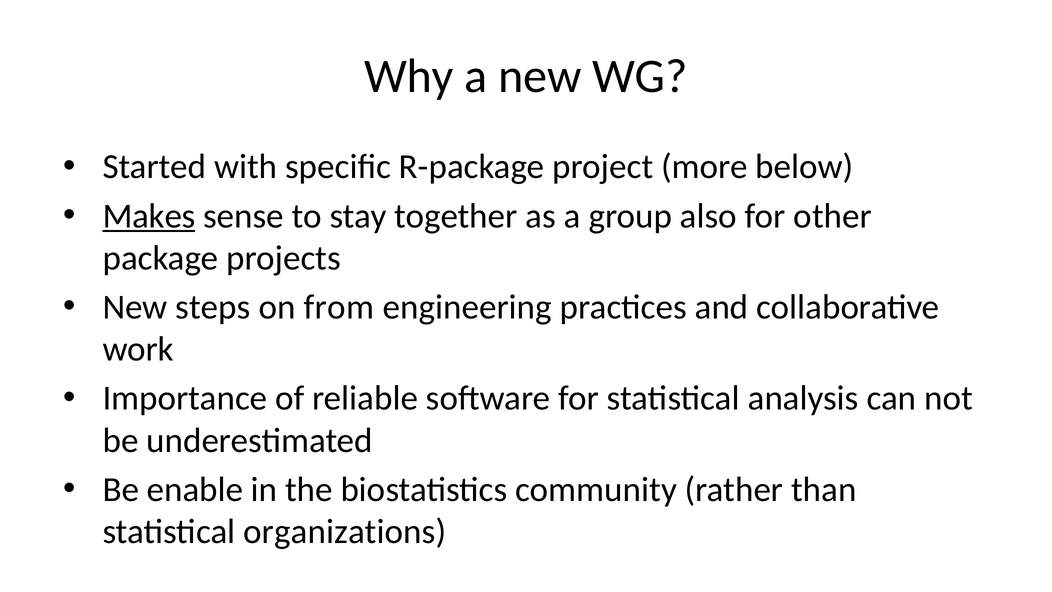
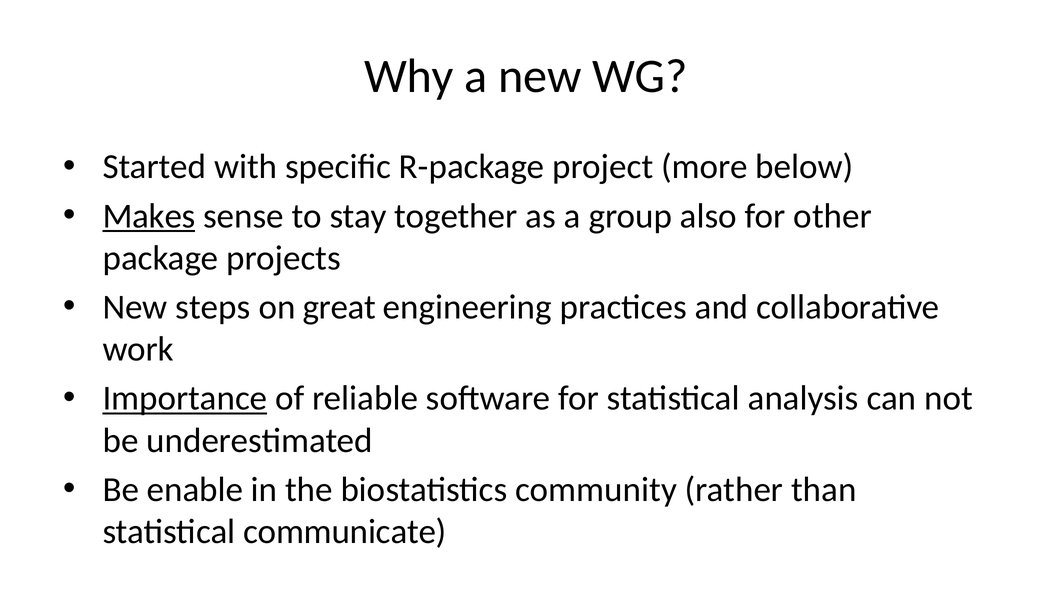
from: from -> great
Importance underline: none -> present
organizations: organizations -> communicate
